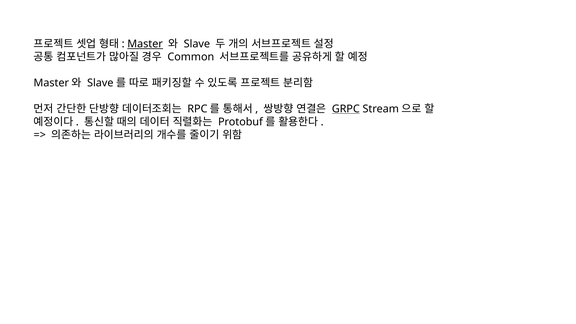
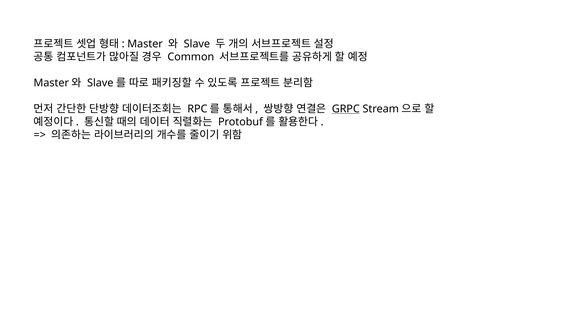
Master underline: present -> none
